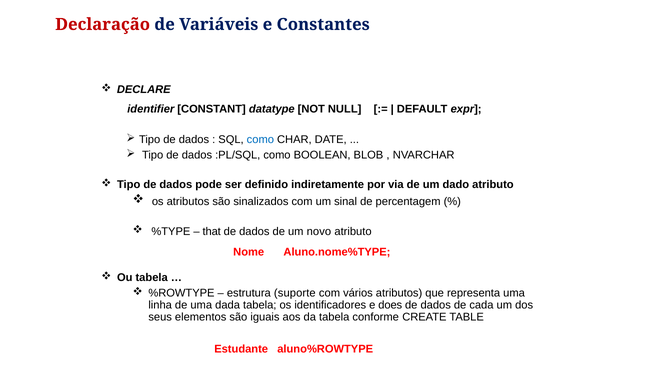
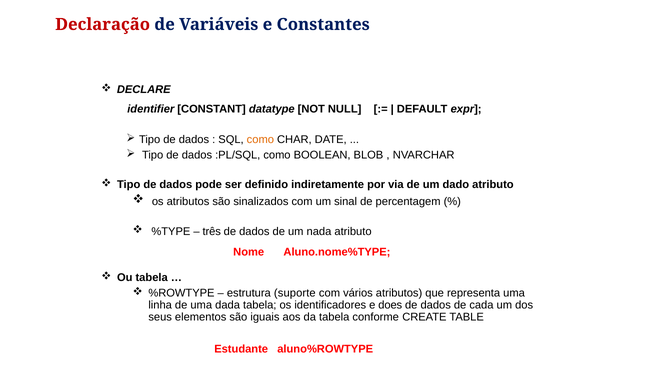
como at (260, 140) colour: blue -> orange
that: that -> três
novo: novo -> nada
